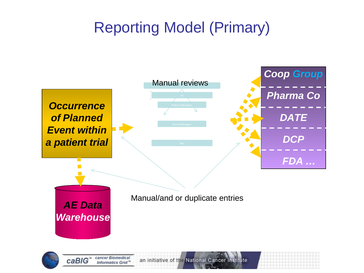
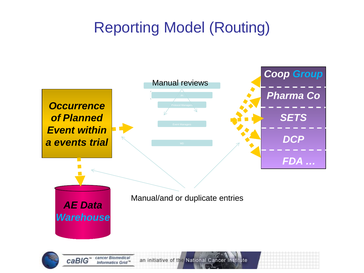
Primary: Primary -> Routing
DATE: DATE -> SETS
patient: patient -> events
Warehouse colour: white -> light blue
